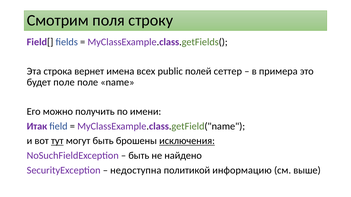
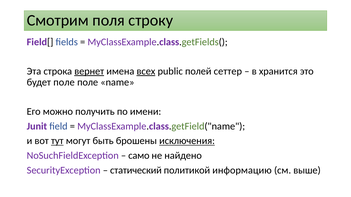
вернет underline: none -> present
всех underline: none -> present
примера: примера -> хранится
Итак: Итак -> Junit
быть at (139, 156): быть -> само
недоступна: недоступна -> статический
